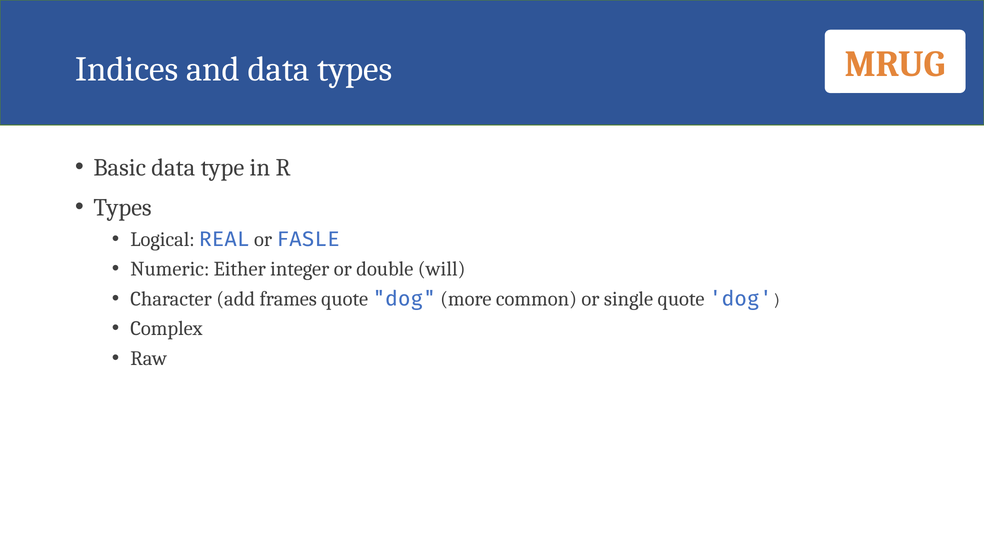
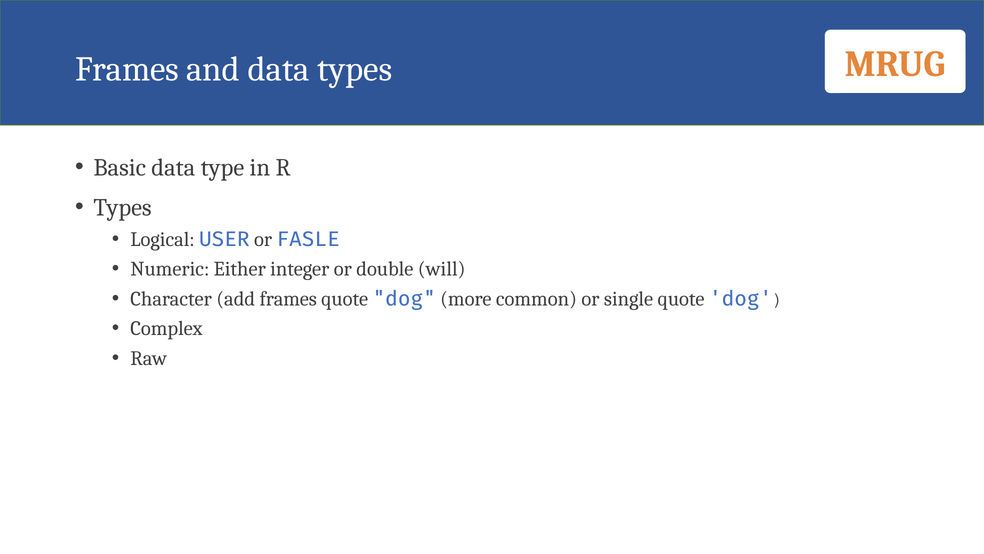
Indices at (127, 69): Indices -> Frames
REAL: REAL -> USER
